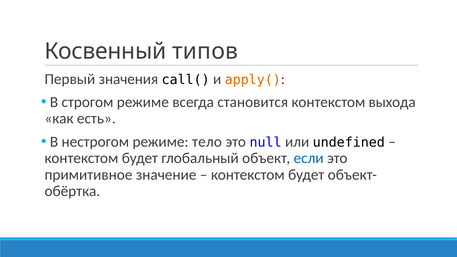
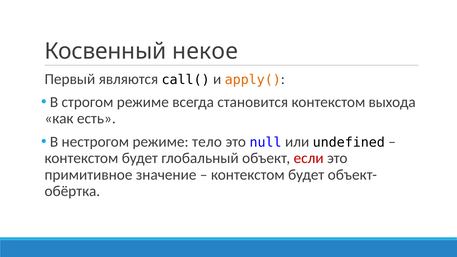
типов: типов -> некое
значения: значения -> являются
если colour: blue -> red
